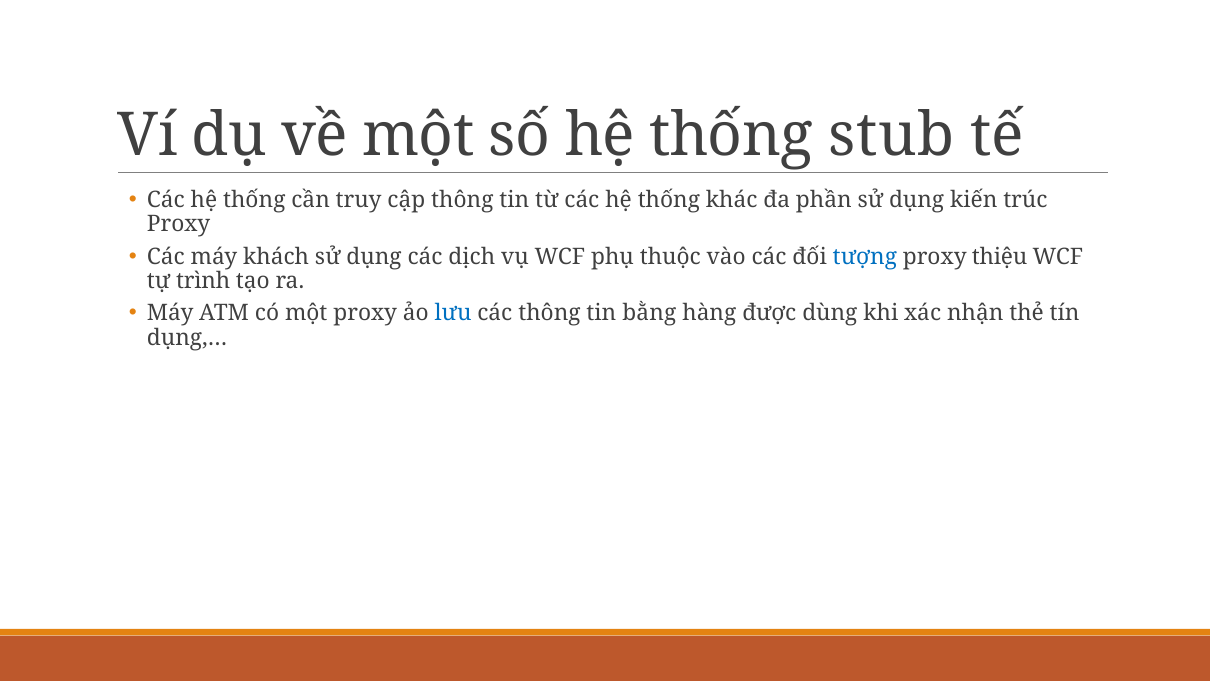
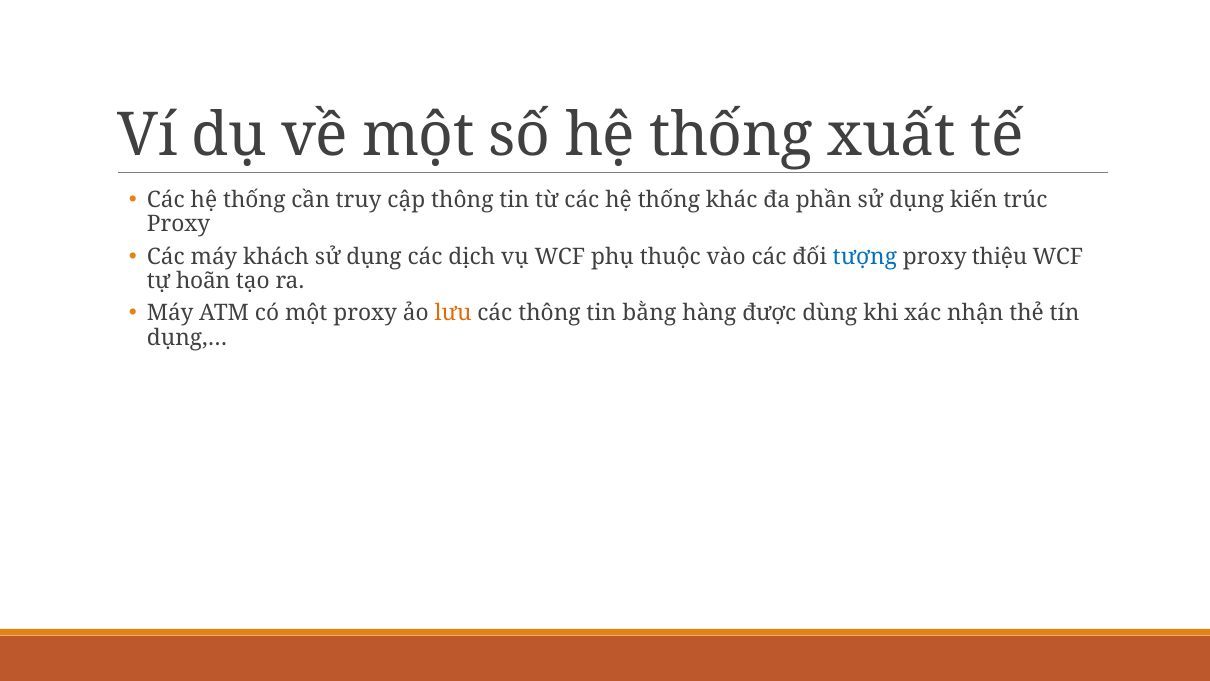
stub: stub -> xuất
trình: trình -> hoãn
lưu colour: blue -> orange
